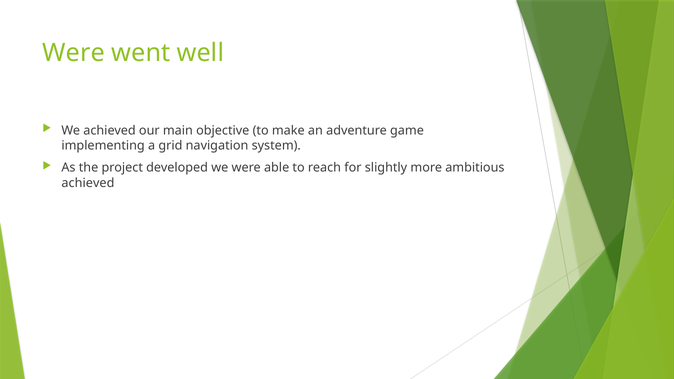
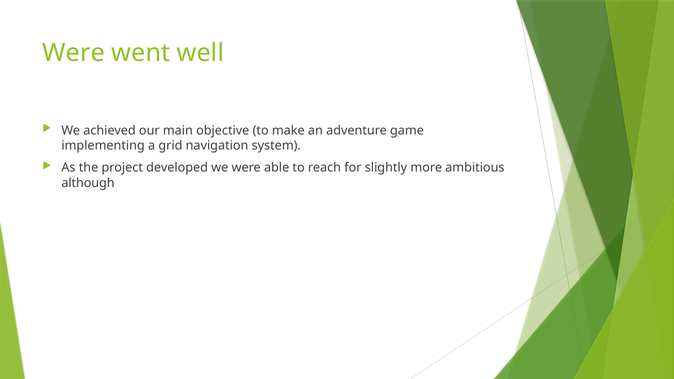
achieved at (88, 183): achieved -> although
